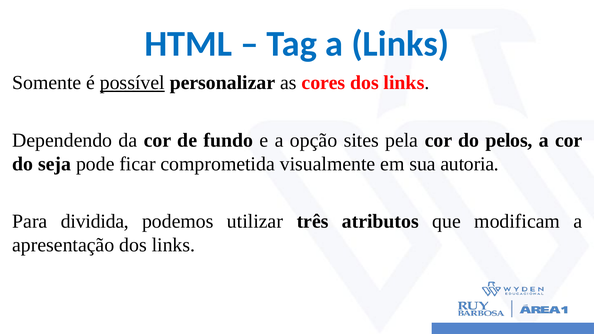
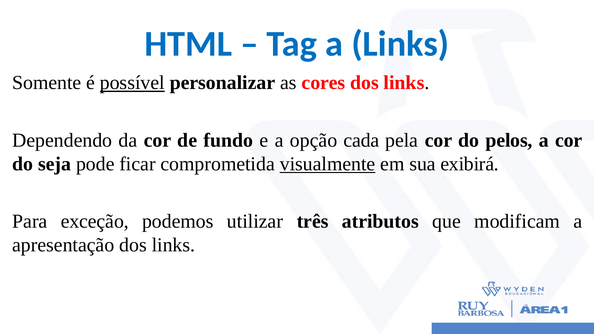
sites: sites -> cada
visualmente underline: none -> present
autoria: autoria -> exibirá
dividida: dividida -> exceção
